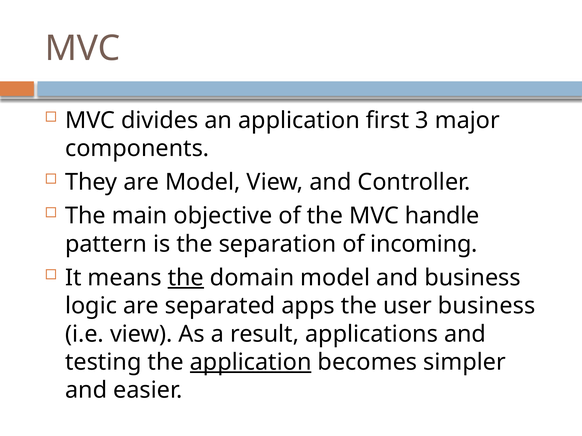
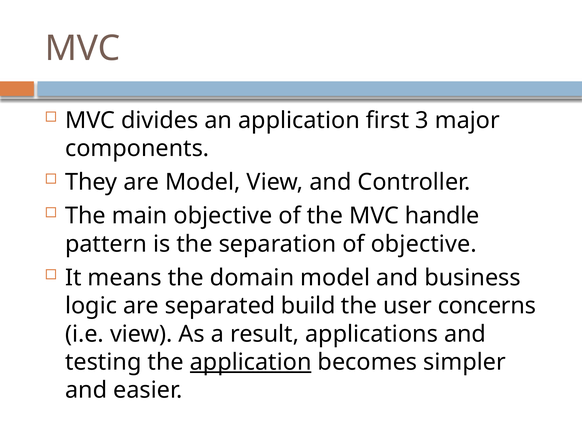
of incoming: incoming -> objective
the at (186, 278) underline: present -> none
apps: apps -> build
user business: business -> concerns
